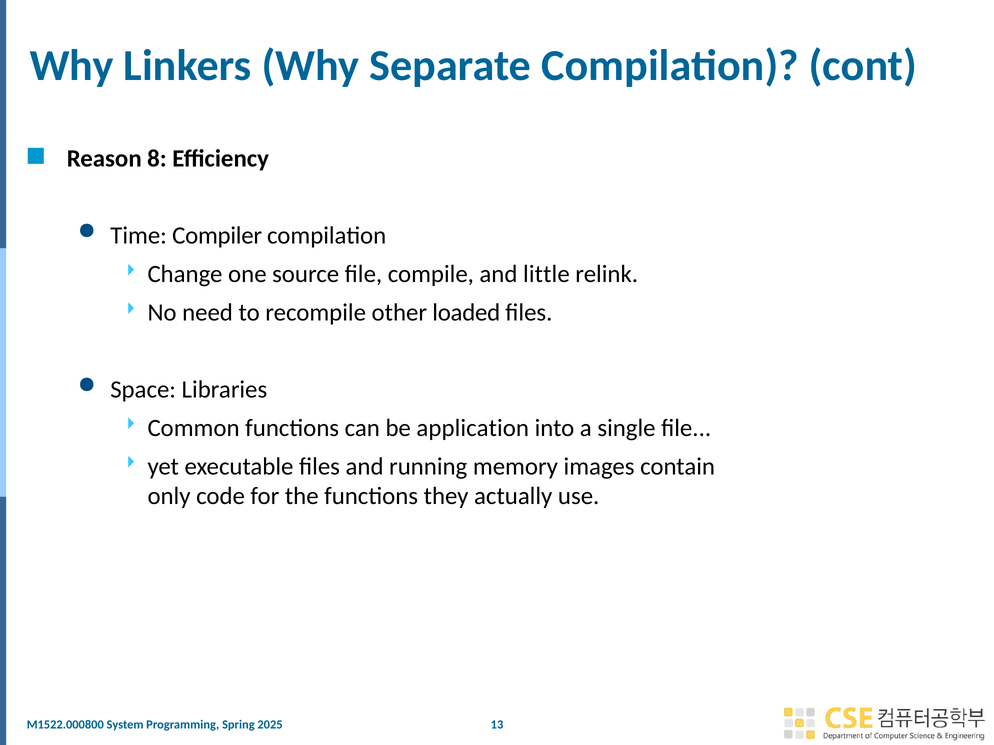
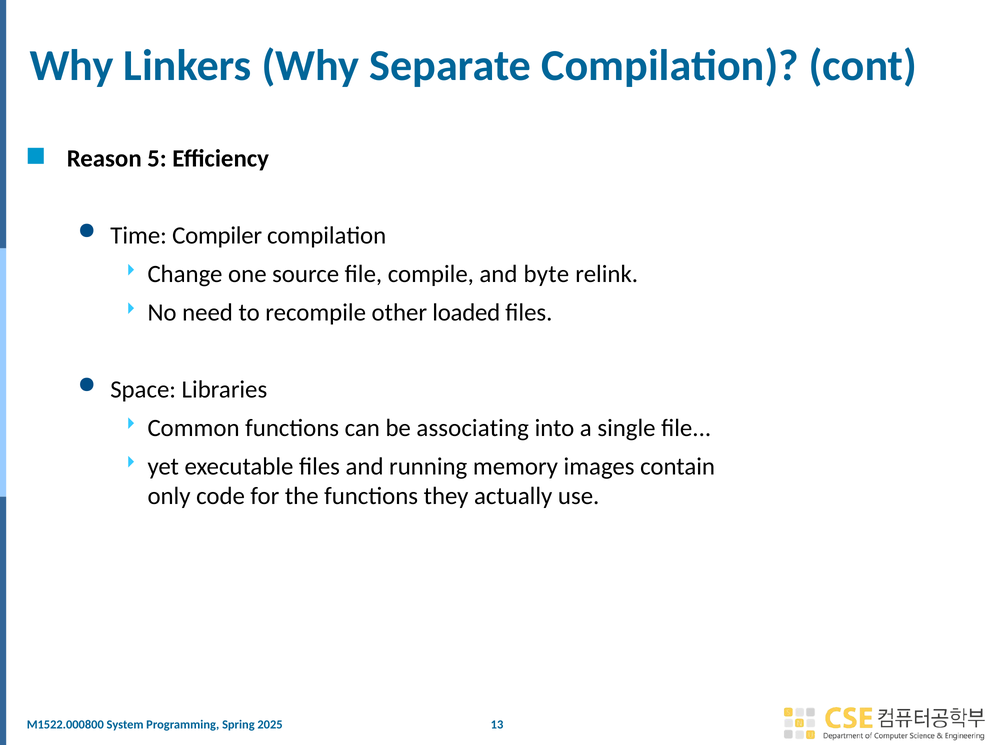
8: 8 -> 5
little: little -> byte
application: application -> associating
